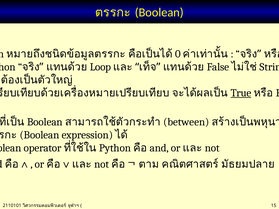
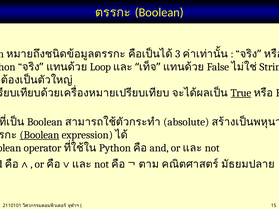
0: 0 -> 3
between: between -> absolute
Boolean at (39, 135) underline: none -> present
